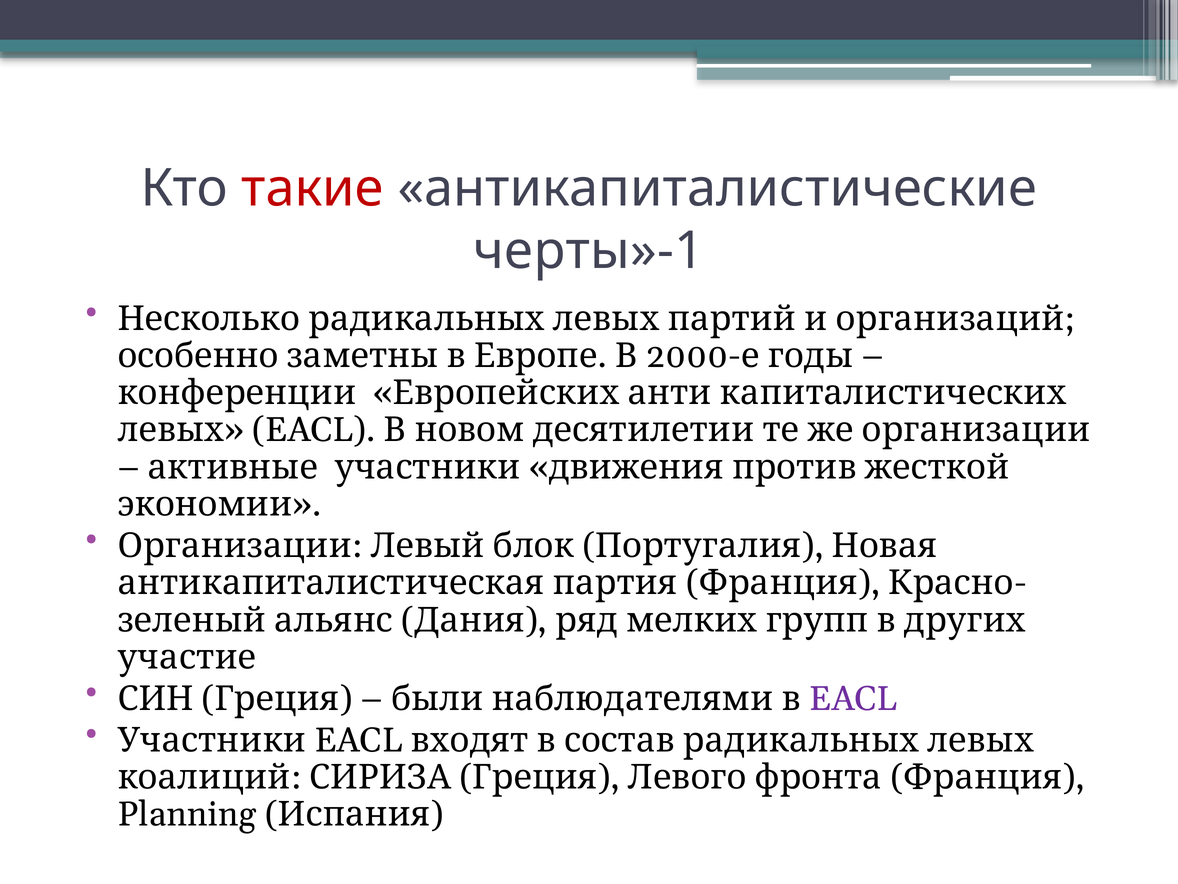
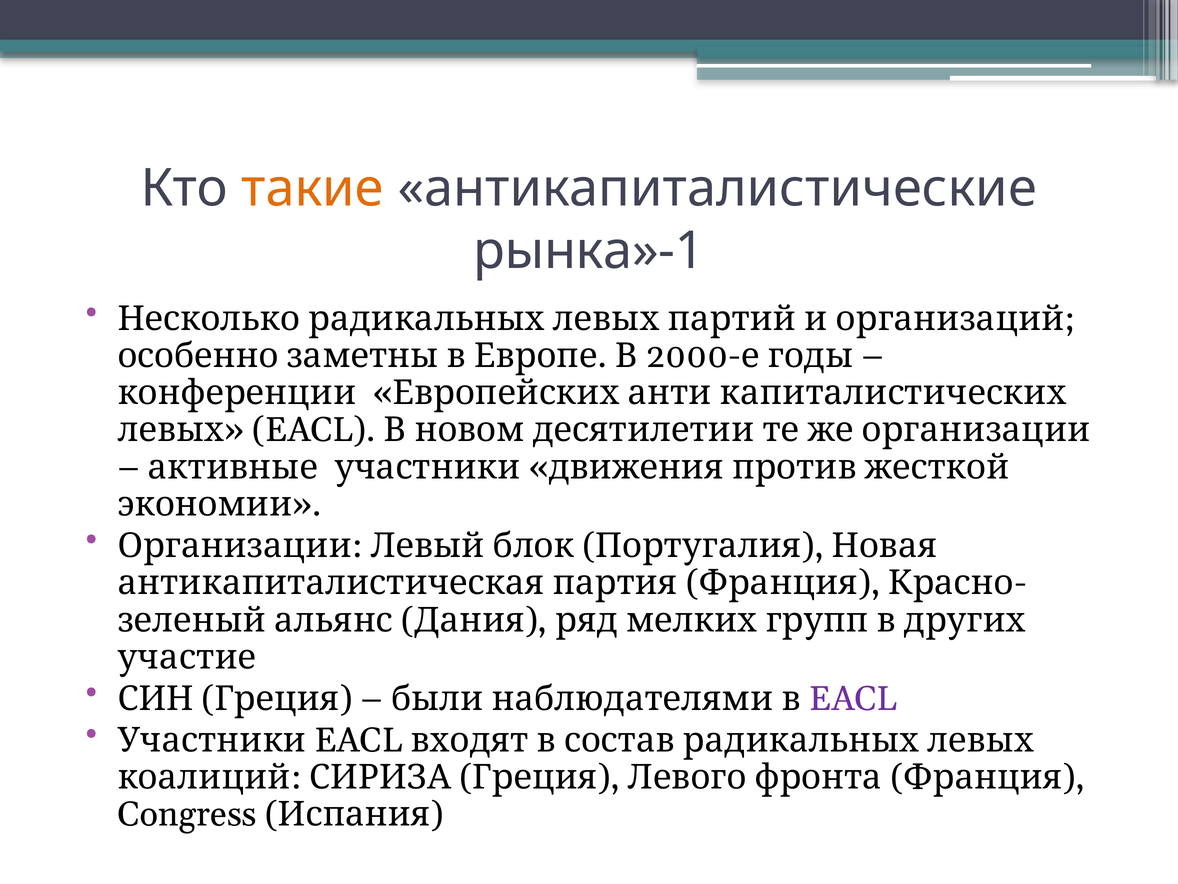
такие colour: red -> orange
черты»-1: черты»-1 -> рынка»-1
Planning: Planning -> Congress
